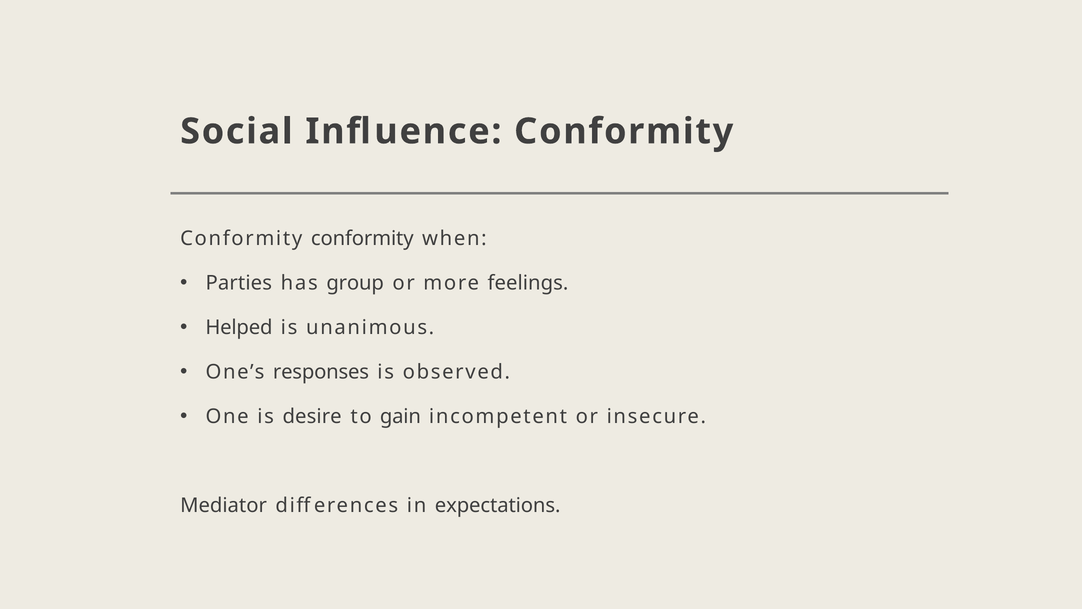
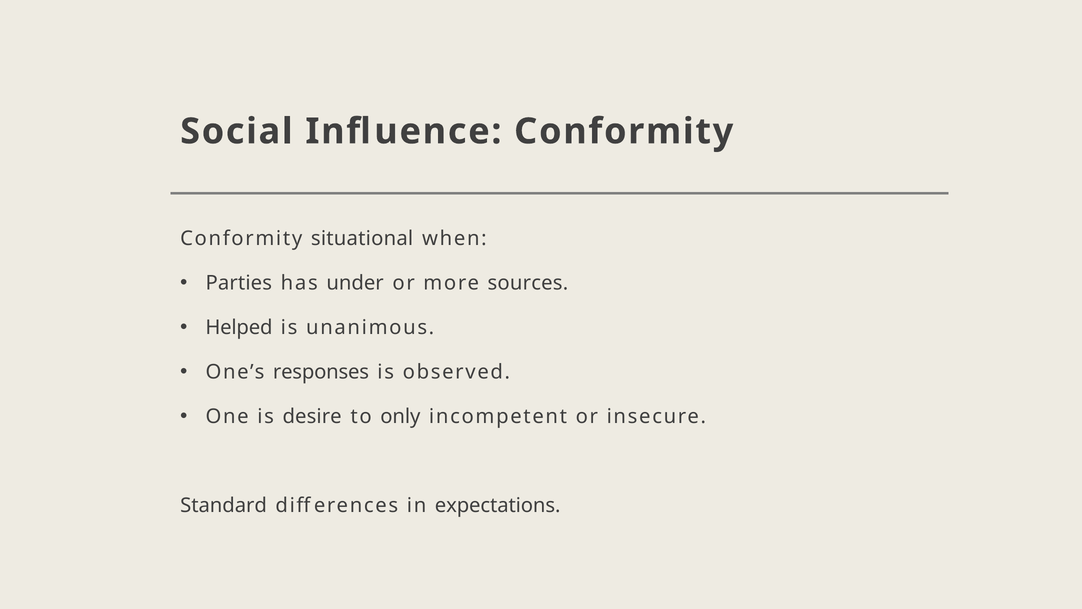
conformity at (362, 238): conformity -> situational
group: group -> under
feelings: feelings -> sources
gain: gain -> only
Mediator: Mediator -> Standard
